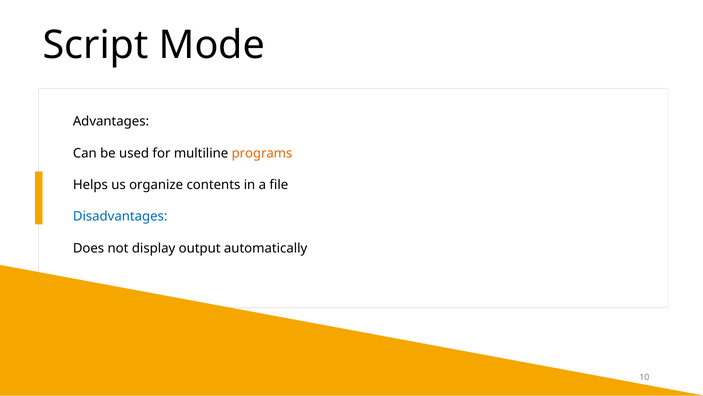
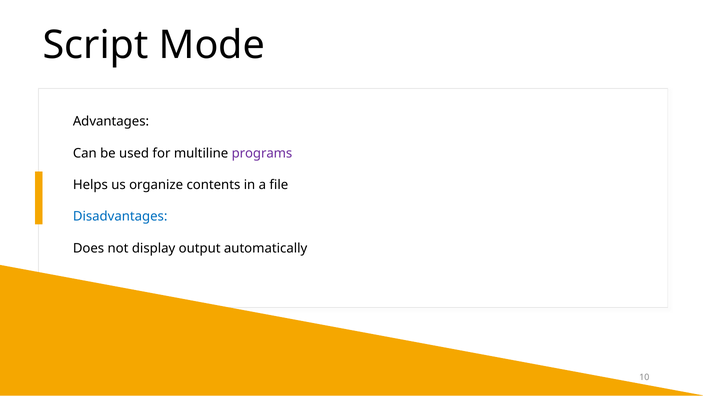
programs colour: orange -> purple
